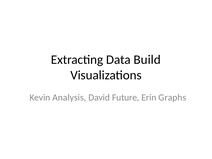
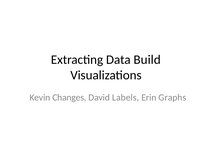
Analysis: Analysis -> Changes
Future: Future -> Labels
